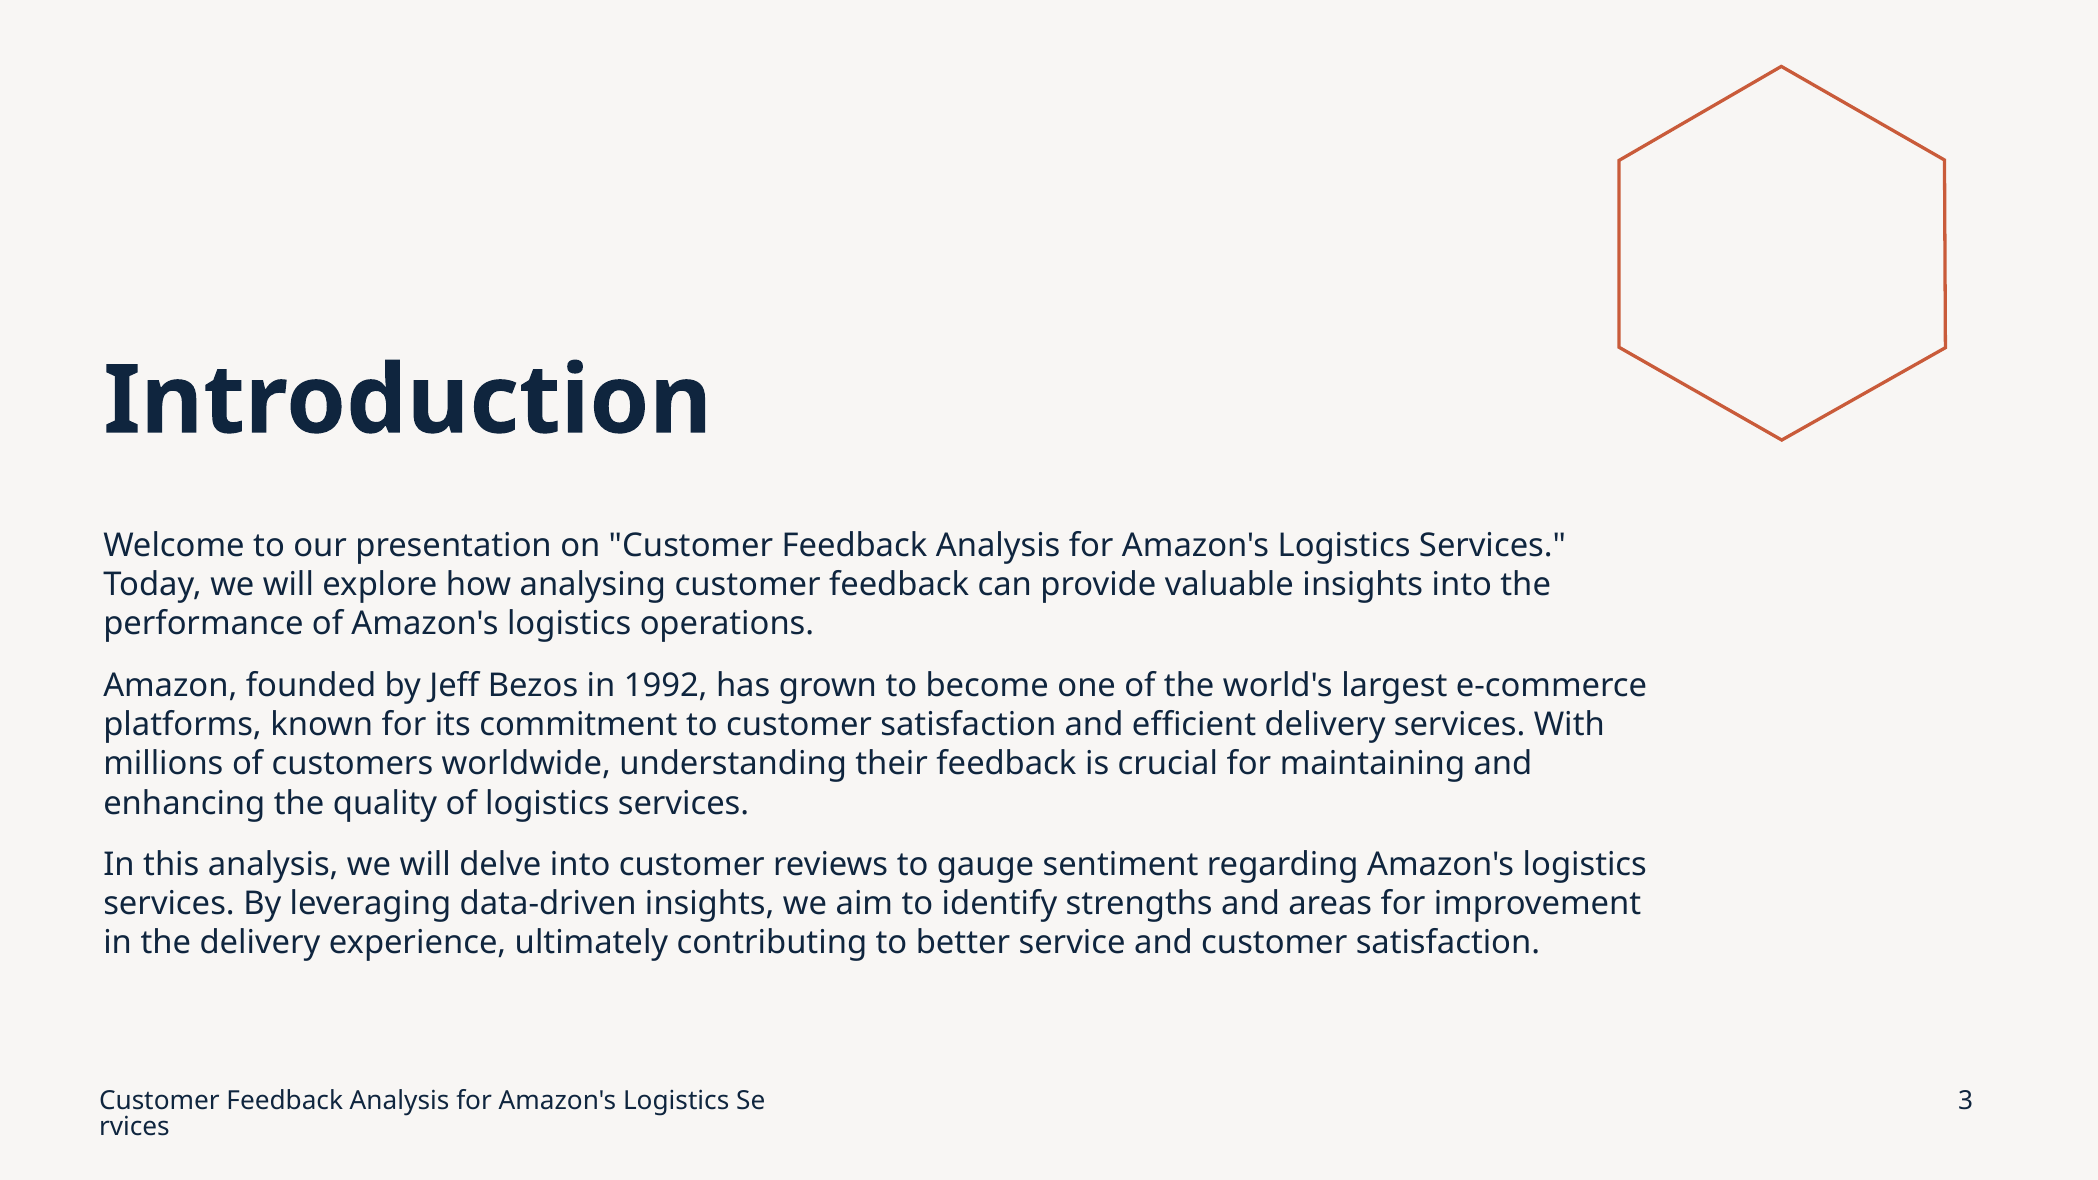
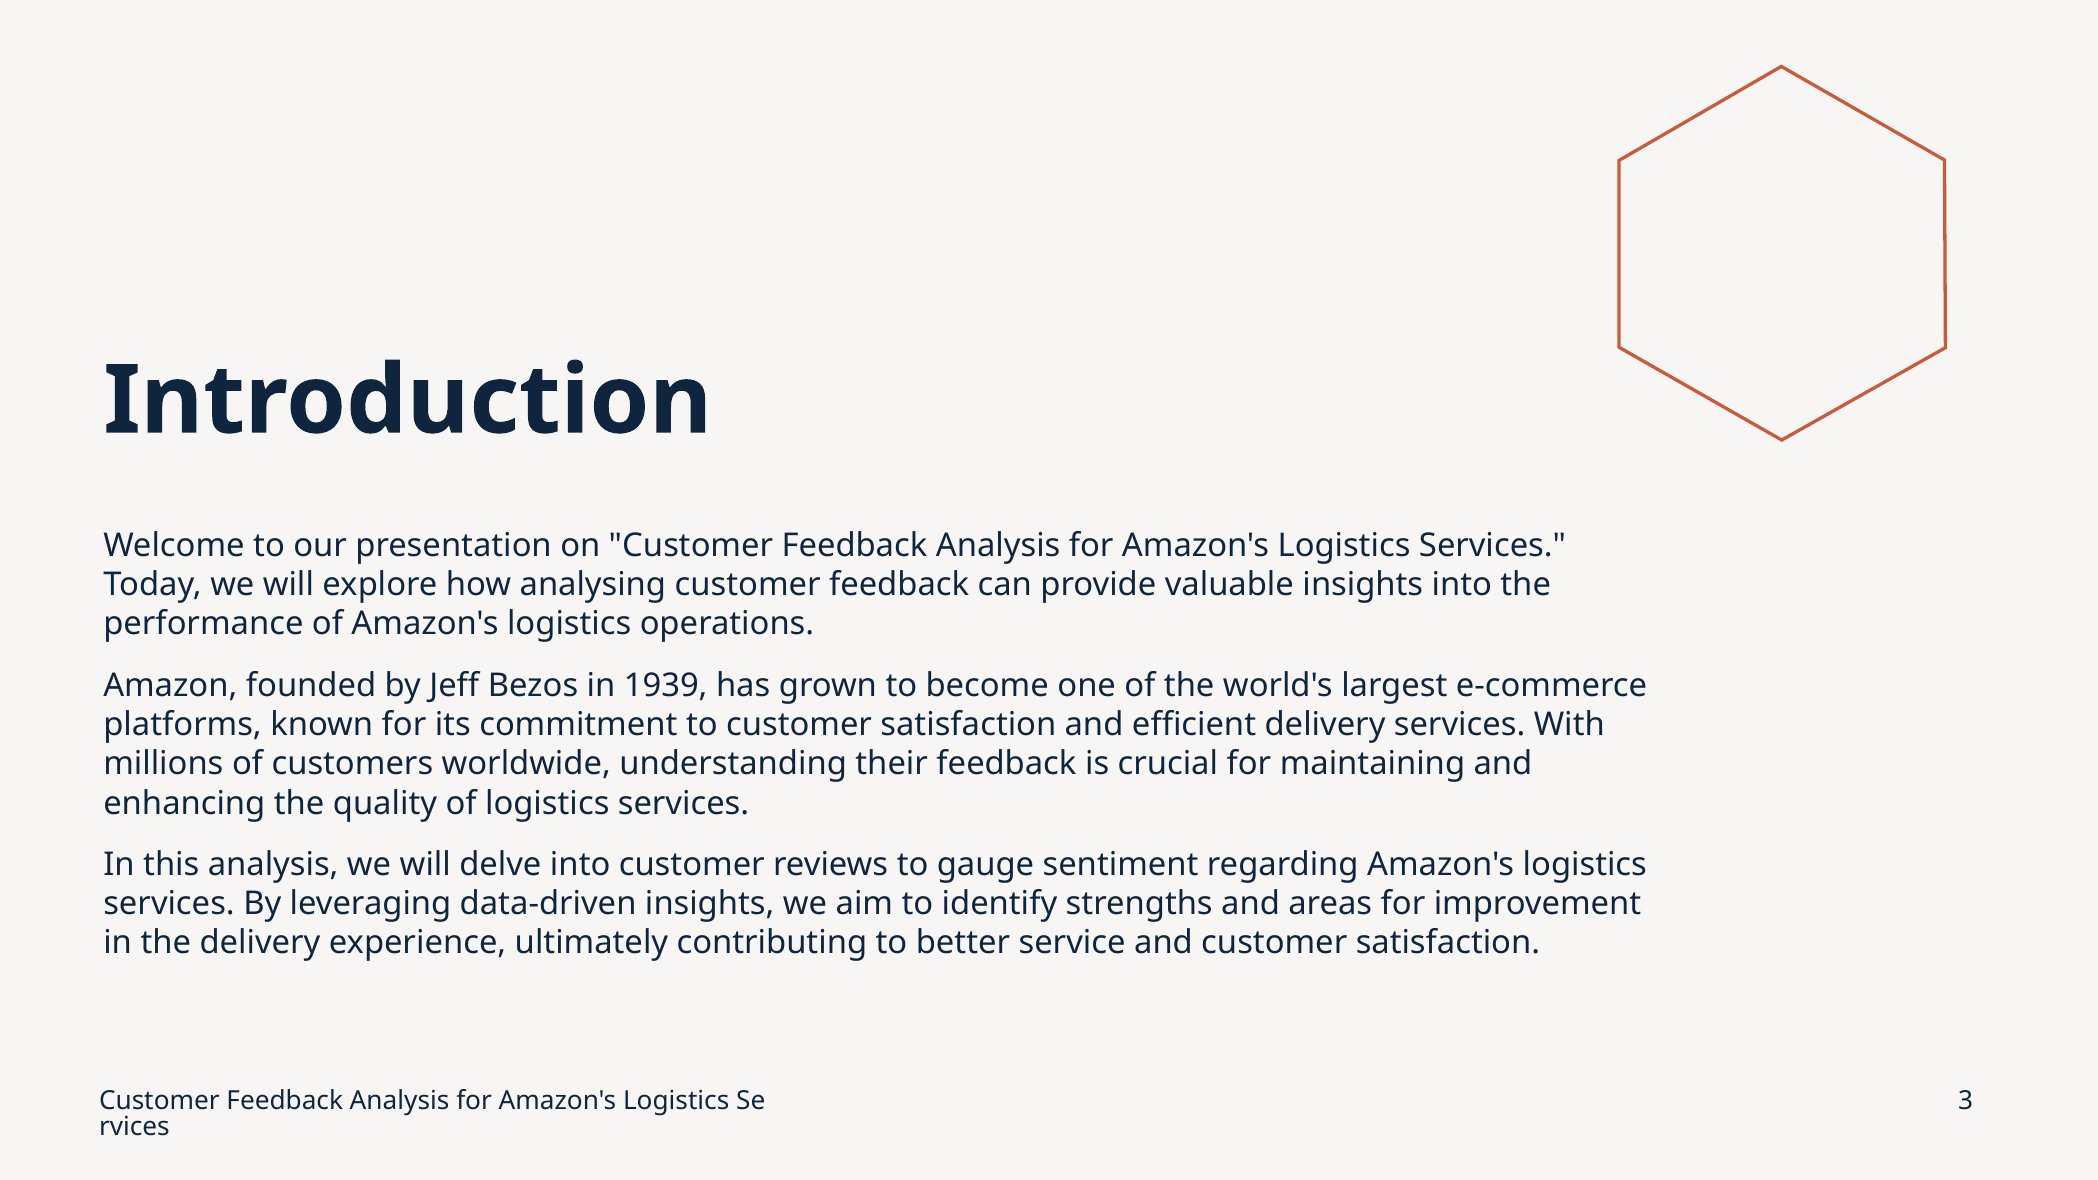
1992: 1992 -> 1939
